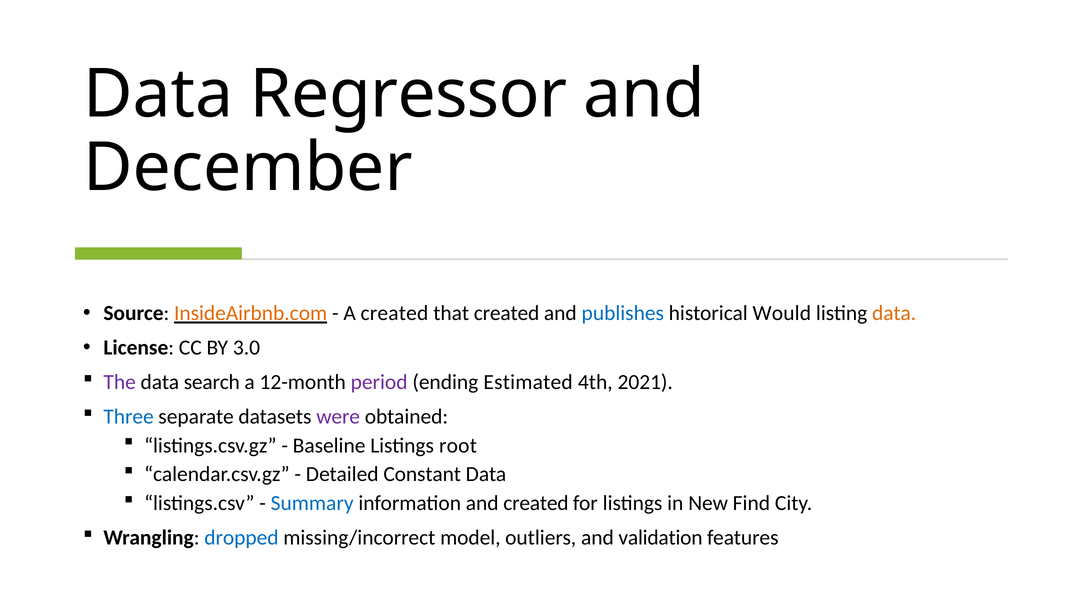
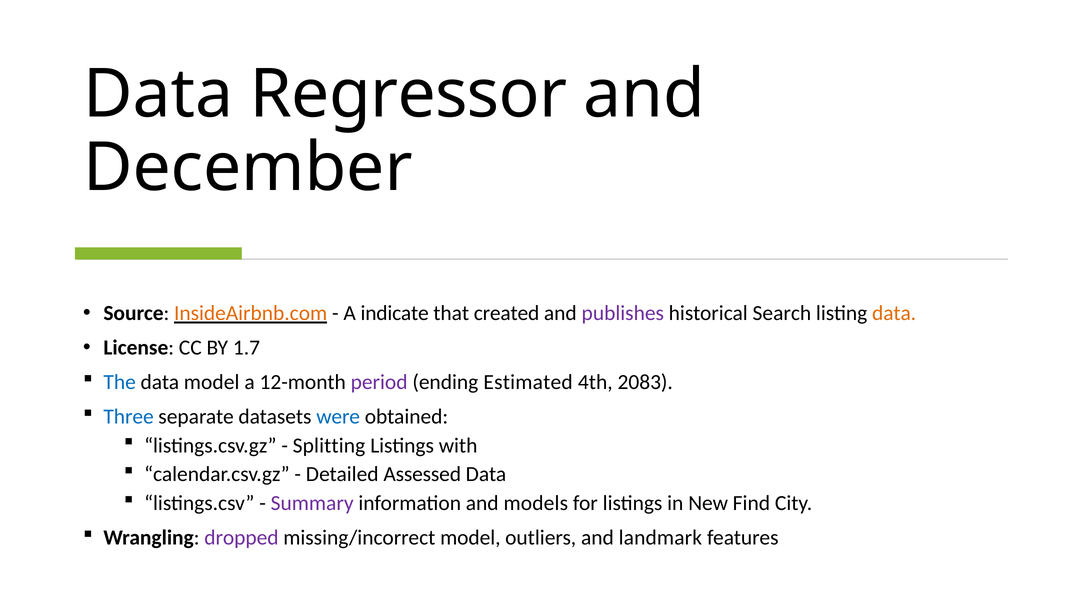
A created: created -> indicate
publishes colour: blue -> purple
Would: Would -> Search
3.0: 3.0 -> 1.7
The colour: purple -> blue
data search: search -> model
2021: 2021 -> 2083
were colour: purple -> blue
Baseline: Baseline -> Splitting
root: root -> with
Constant: Constant -> Assessed
Summary colour: blue -> purple
and created: created -> models
dropped colour: blue -> purple
validation: validation -> landmark
